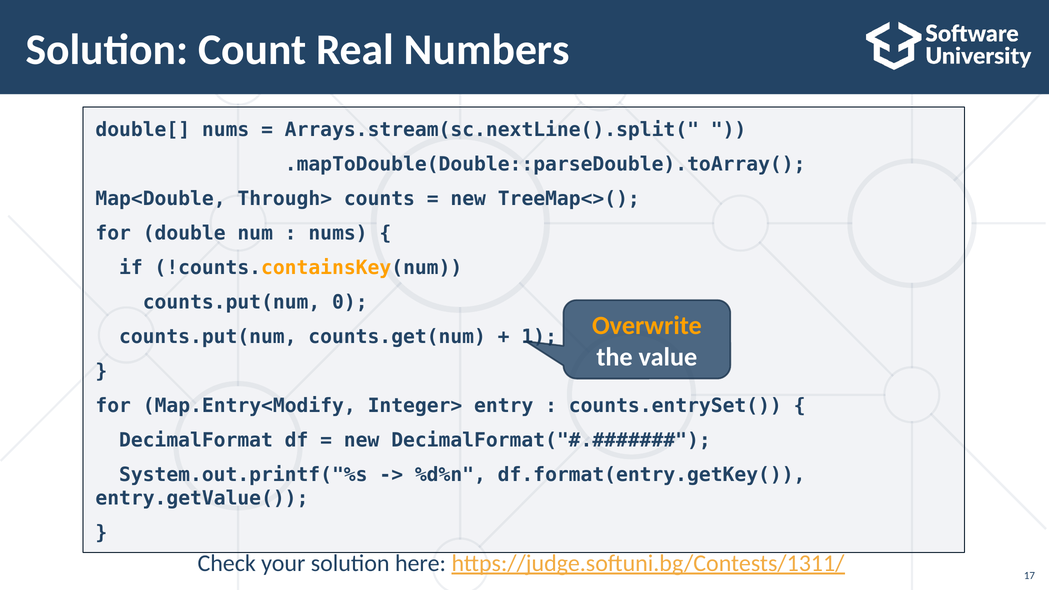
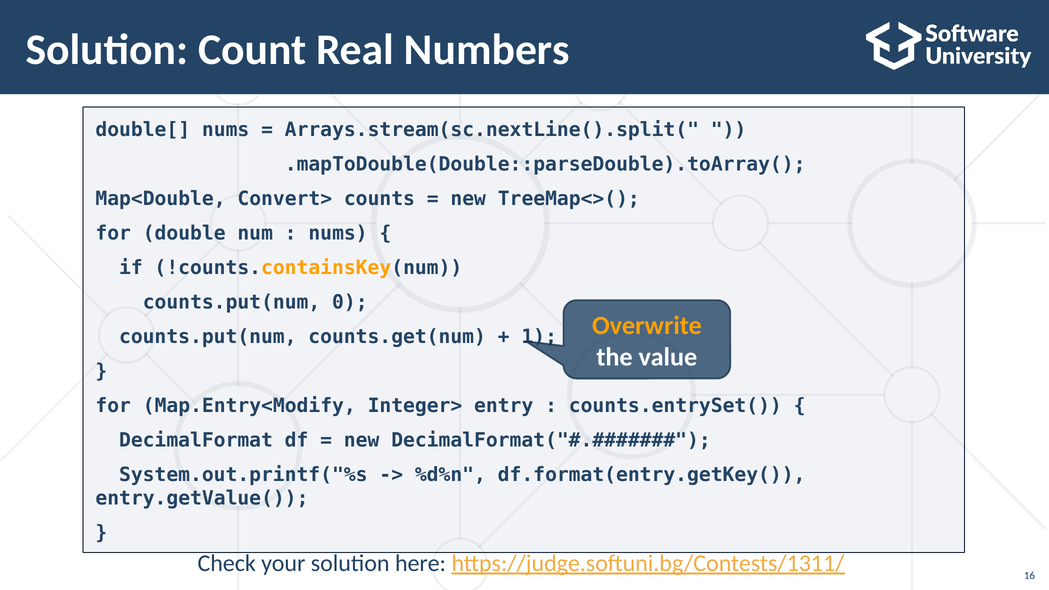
Through>: Through> -> Convert>
17: 17 -> 16
